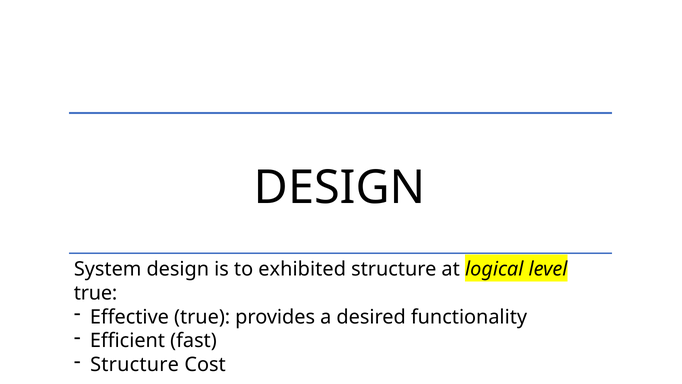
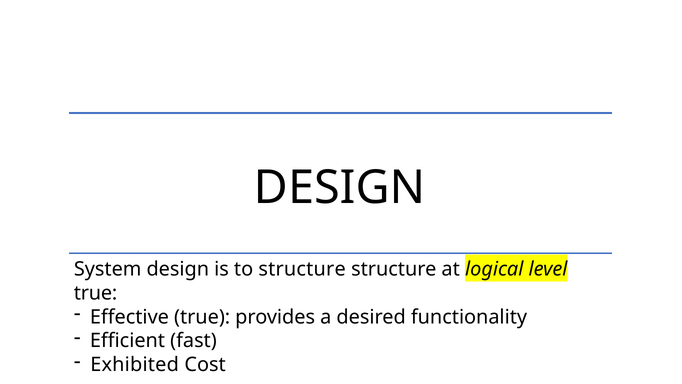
to exhibited: exhibited -> structure
Structure at (135, 364): Structure -> Exhibited
